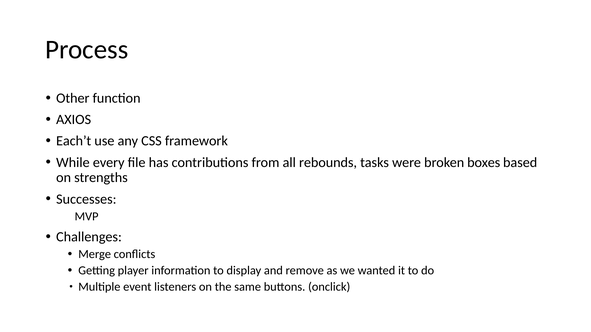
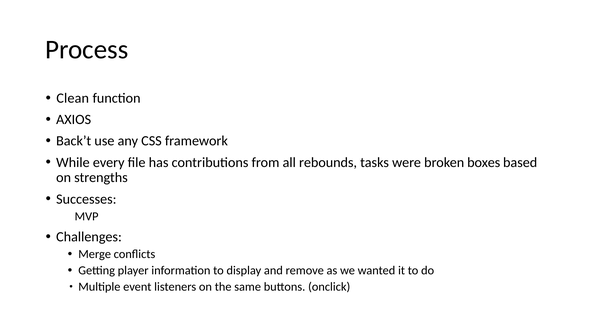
Other: Other -> Clean
Each’t: Each’t -> Back’t
